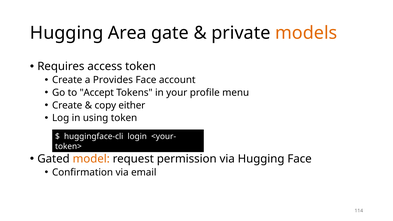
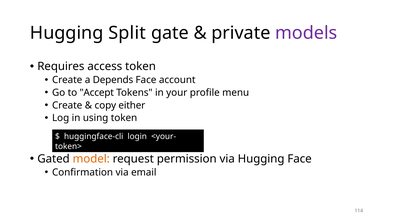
Area: Area -> Split
models colour: orange -> purple
Provides: Provides -> Depends
